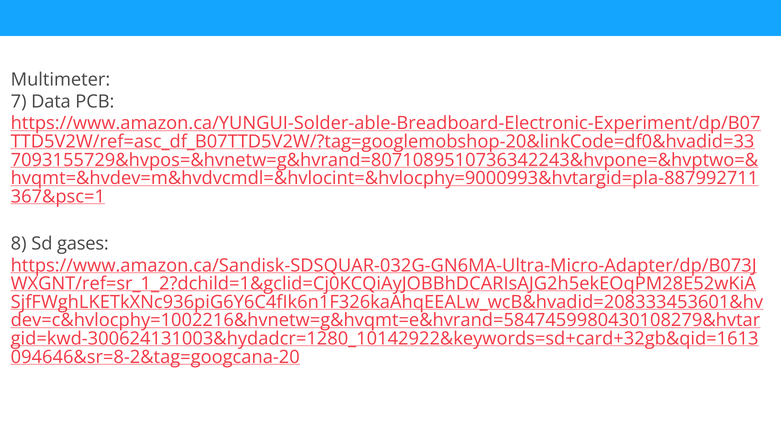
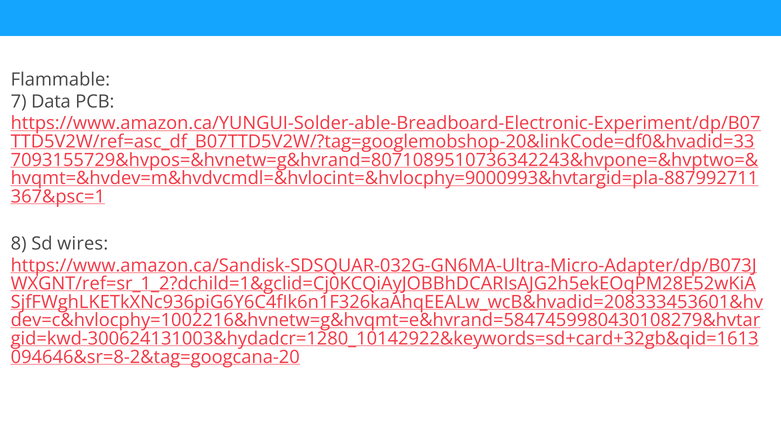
Multimeter: Multimeter -> Flammable
gases: gases -> wires
